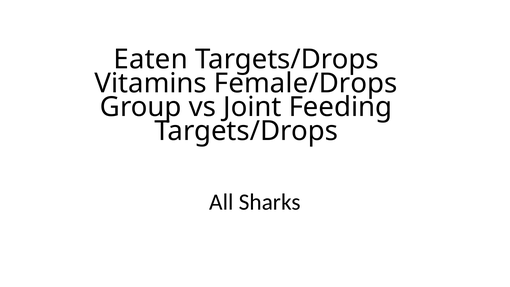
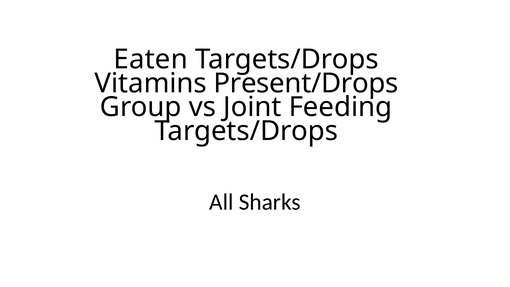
Female/Drops: Female/Drops -> Present/Drops
